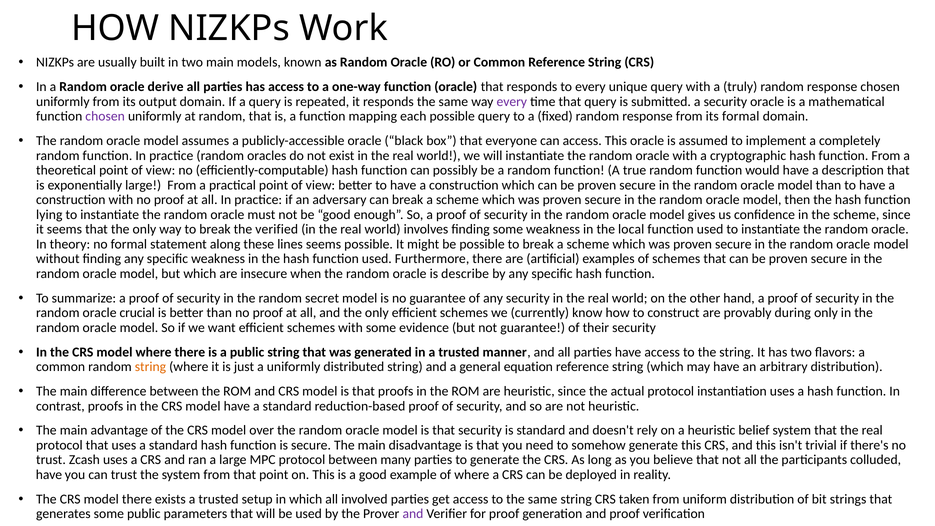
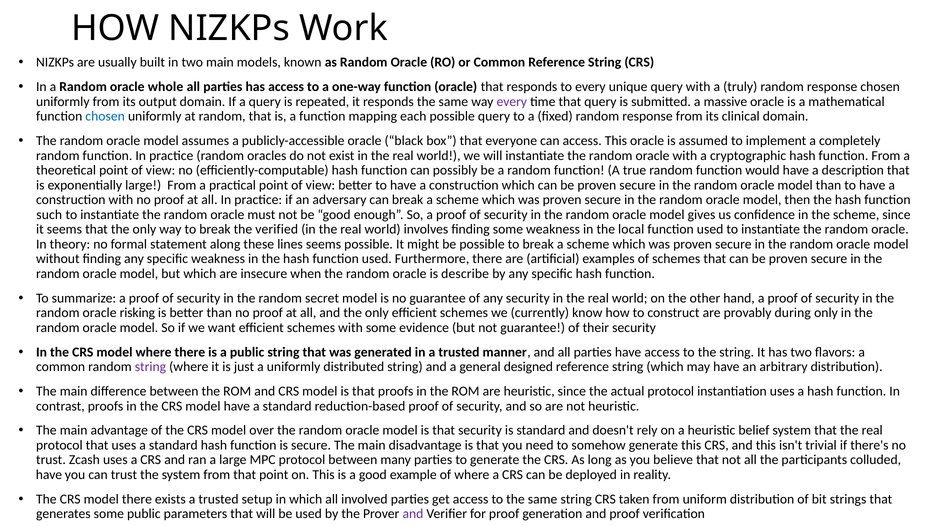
derive: derive -> whole
a security: security -> massive
chosen at (105, 116) colour: purple -> blue
its formal: formal -> clinical
lying: lying -> such
crucial: crucial -> risking
string at (150, 367) colour: orange -> purple
equation: equation -> designed
